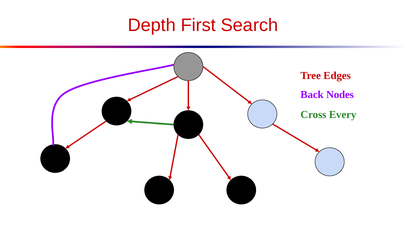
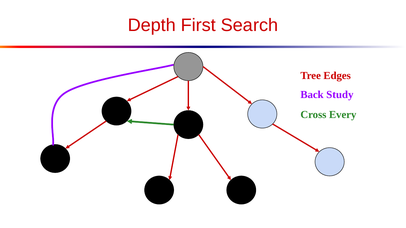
Nodes: Nodes -> Study
